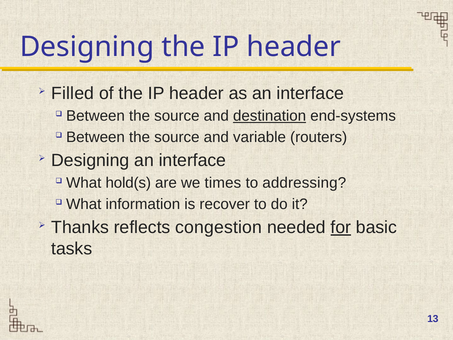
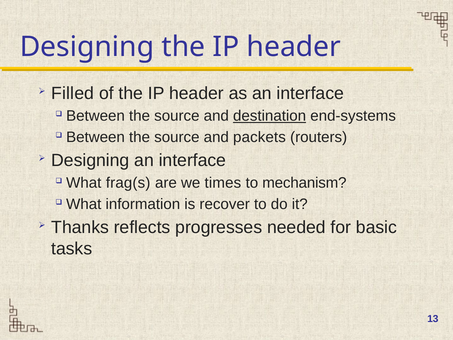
variable: variable -> packets
hold(s: hold(s -> frag(s
addressing: addressing -> mechanism
congestion: congestion -> progresses
for underline: present -> none
